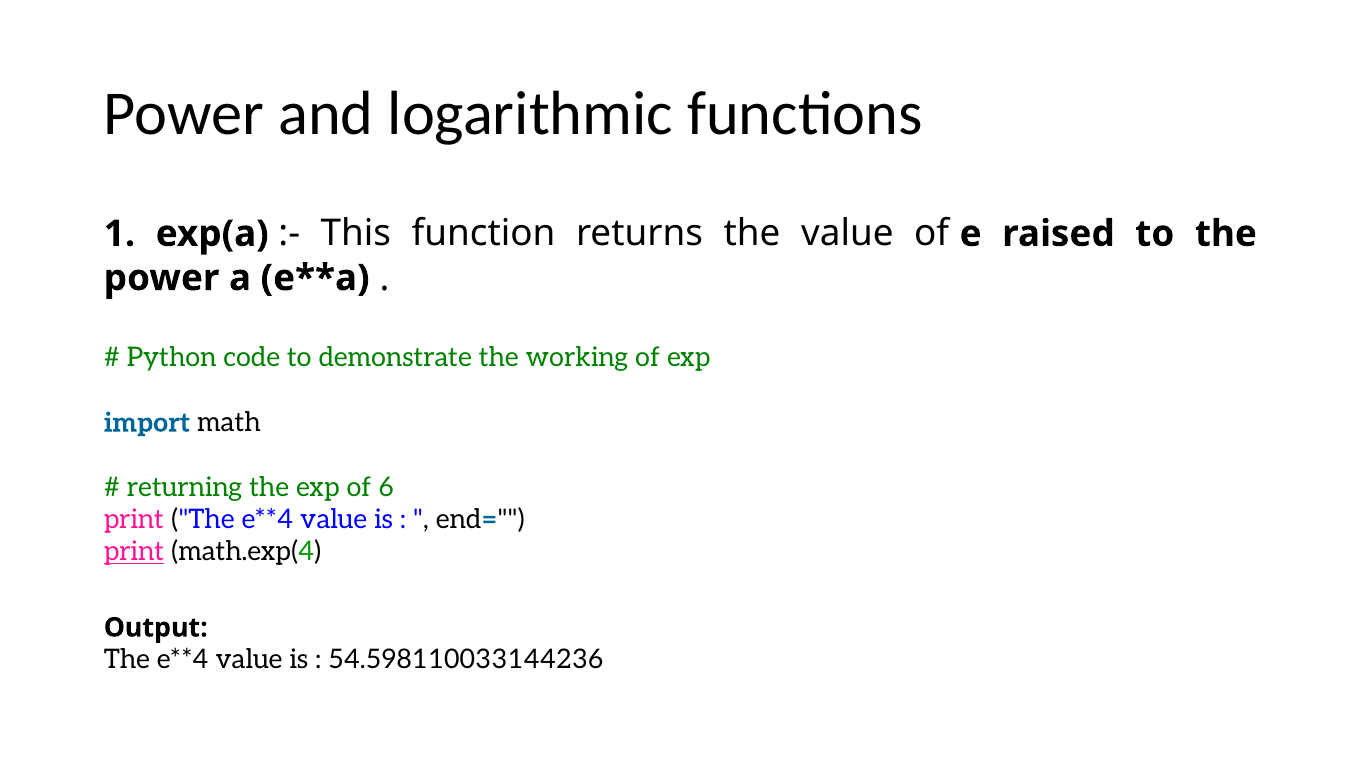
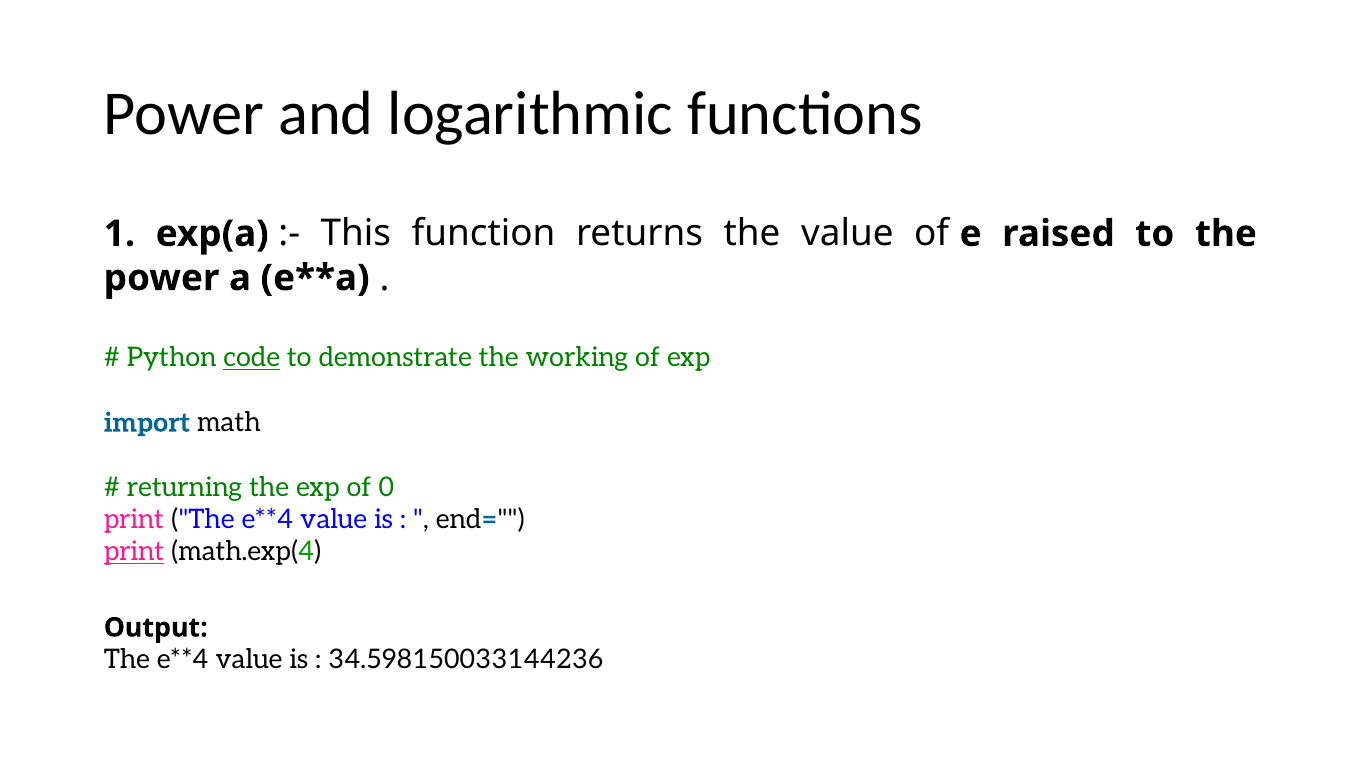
code underline: none -> present
6: 6 -> 0
54.598110033144236: 54.598110033144236 -> 34.598150033144236
